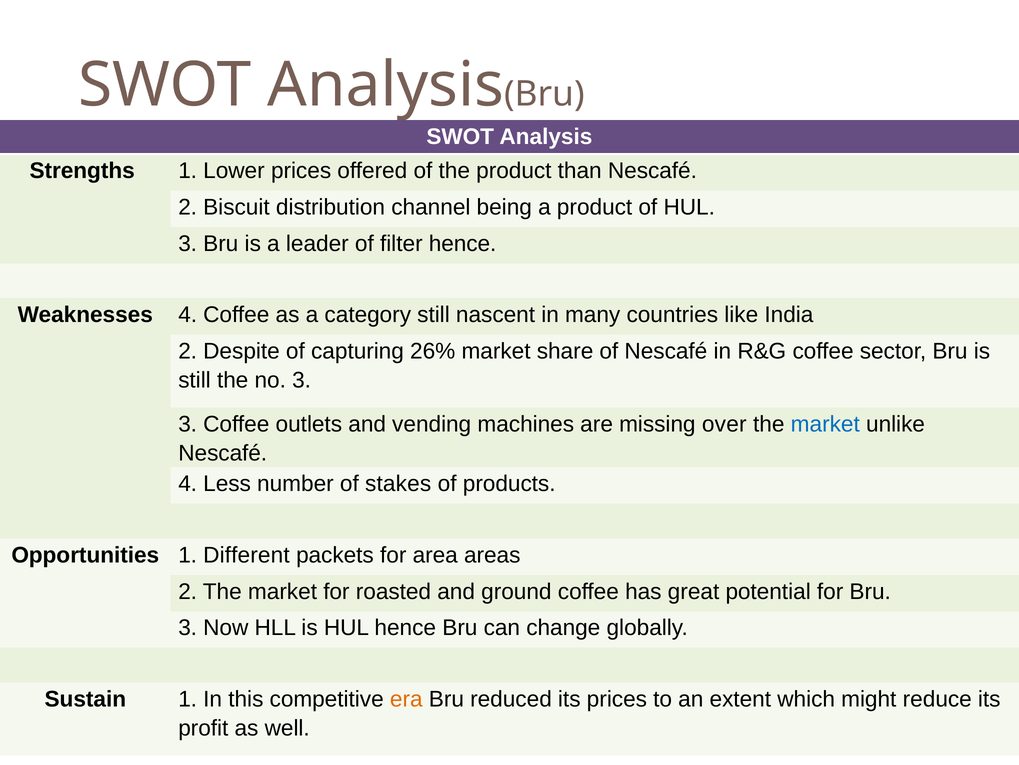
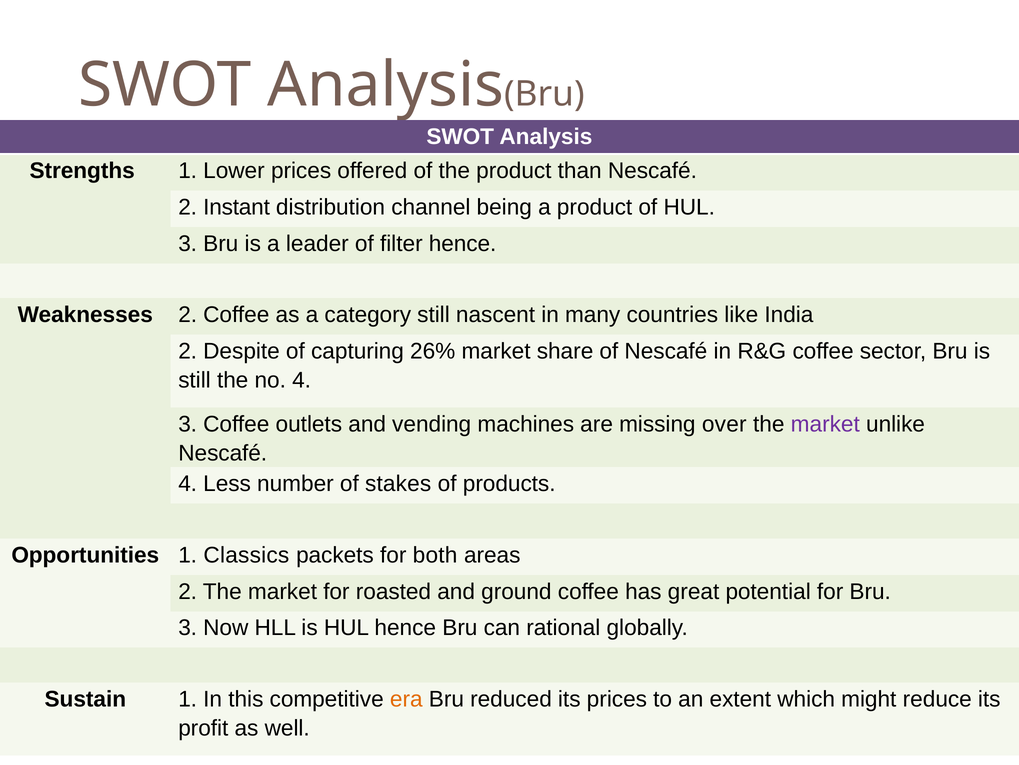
Biscuit: Biscuit -> Instant
Weaknesses 4: 4 -> 2
no 3: 3 -> 4
market at (825, 424) colour: blue -> purple
Different: Different -> Classics
area: area -> both
change: change -> rational
